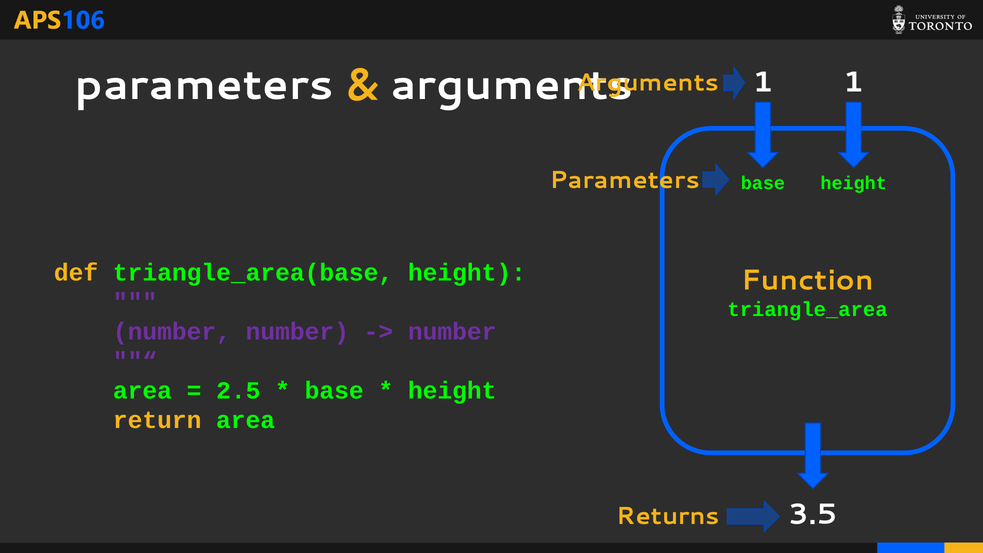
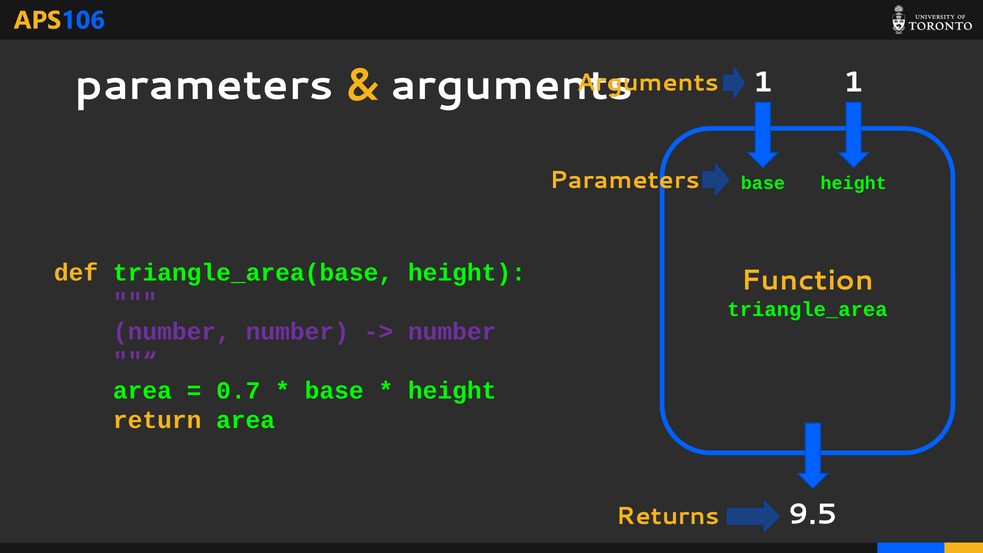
2.5: 2.5 -> 0.7
3.5: 3.5 -> 9.5
